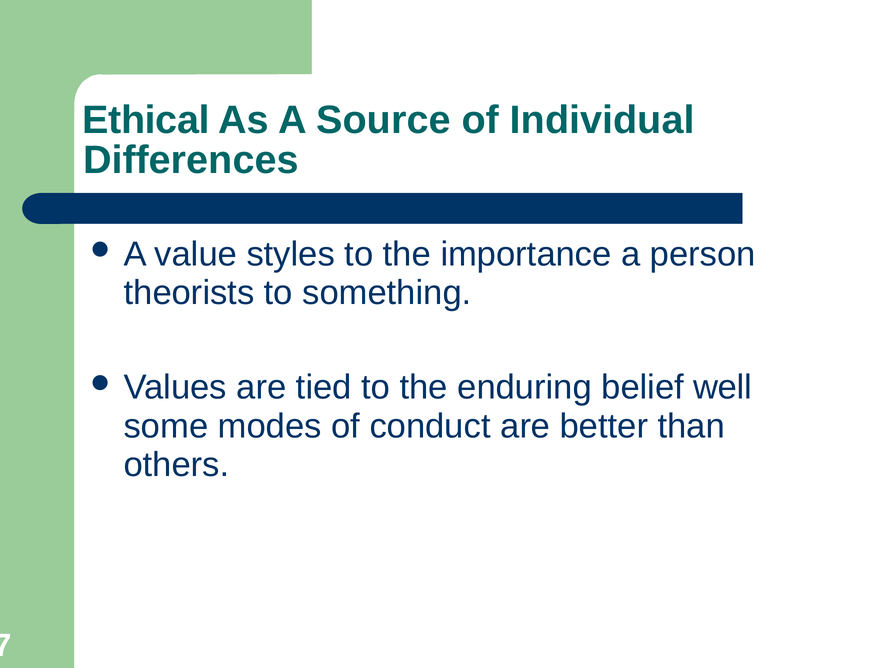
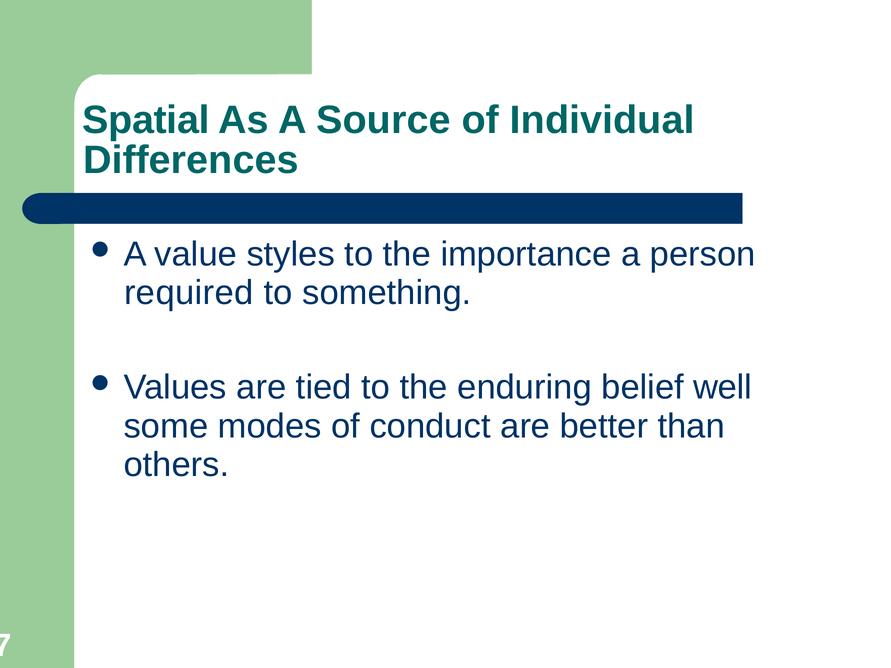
Ethical: Ethical -> Spatial
theorists: theorists -> required
